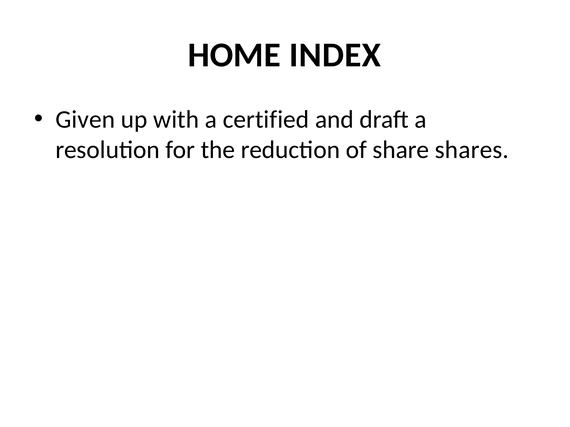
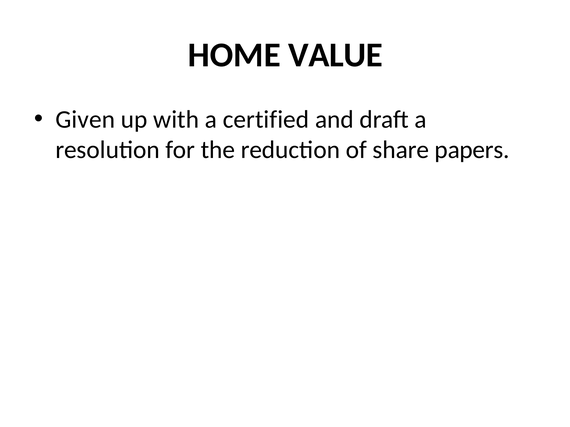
INDEX: INDEX -> VALUE
shares: shares -> papers
